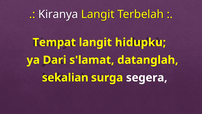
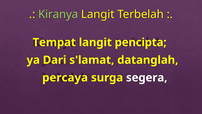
Kiranya colour: white -> light green
hidupku: hidupku -> pencipta
sekalian: sekalian -> percaya
